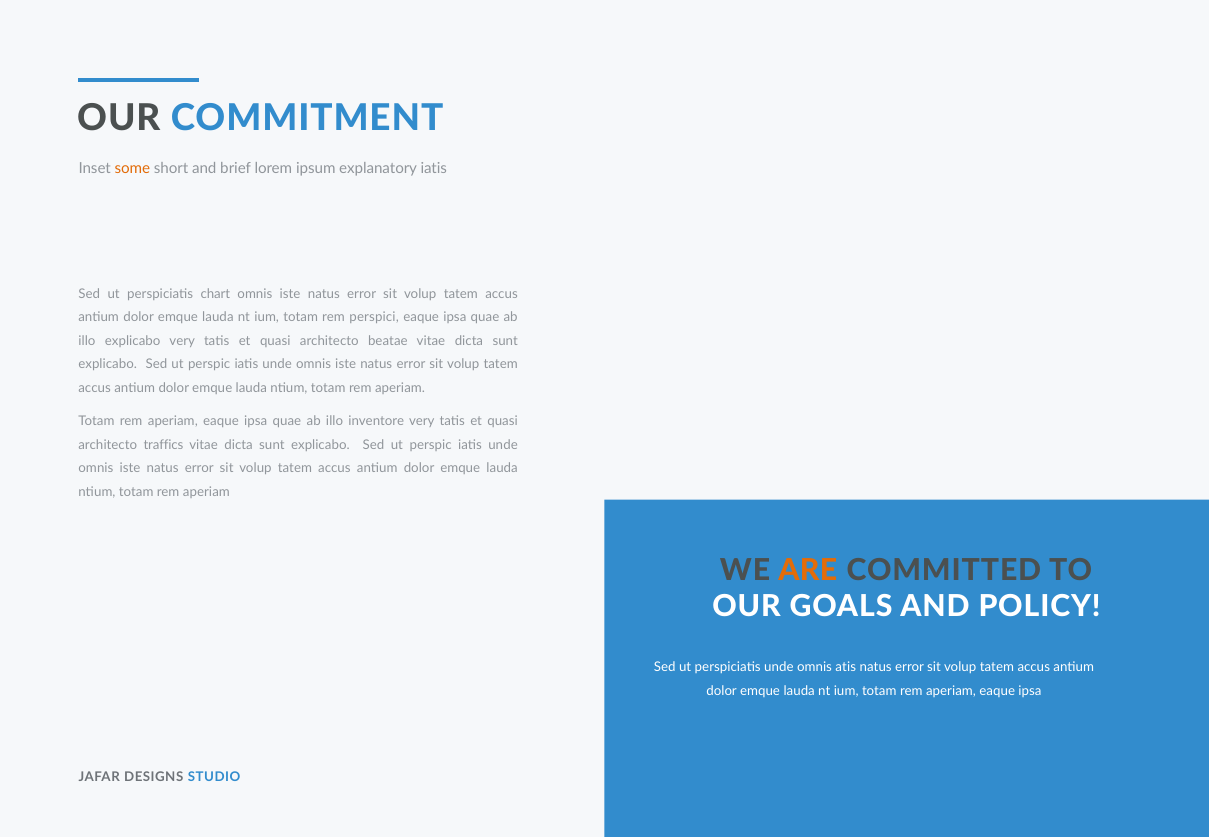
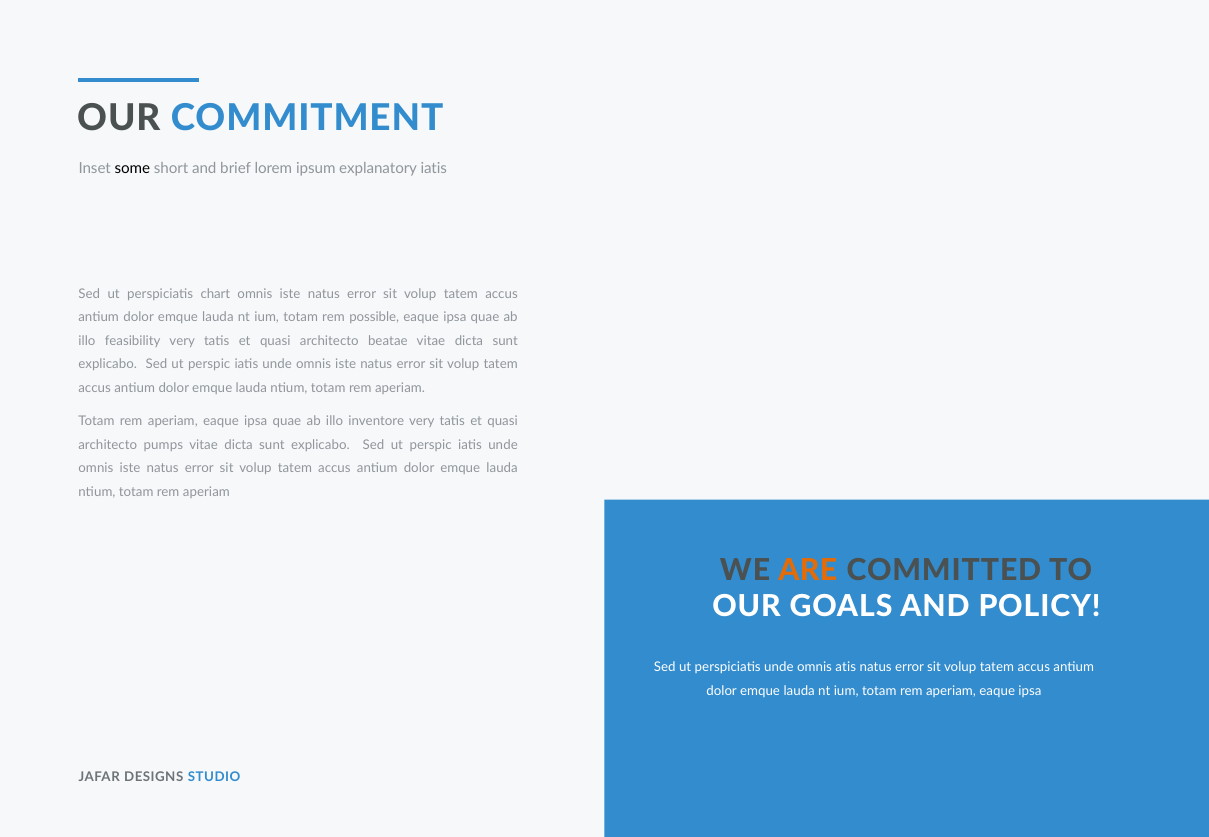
some colour: orange -> black
perspici: perspici -> possible
illo explicabo: explicabo -> feasibility
traffics: traffics -> pumps
